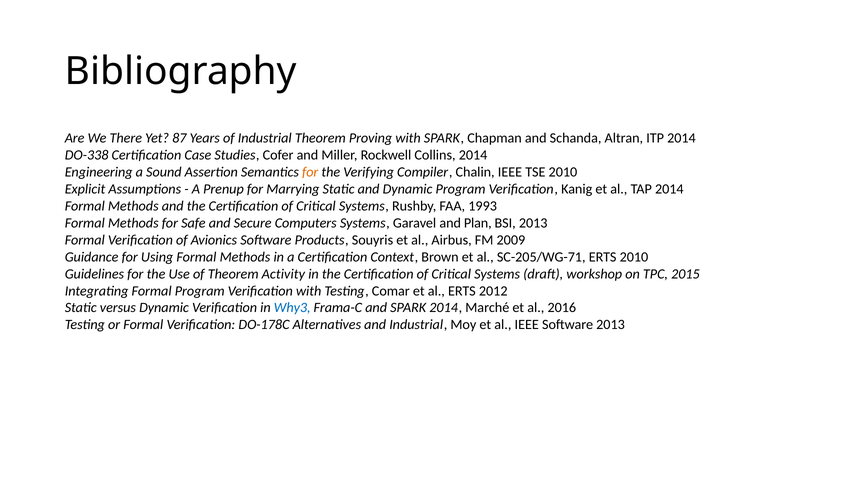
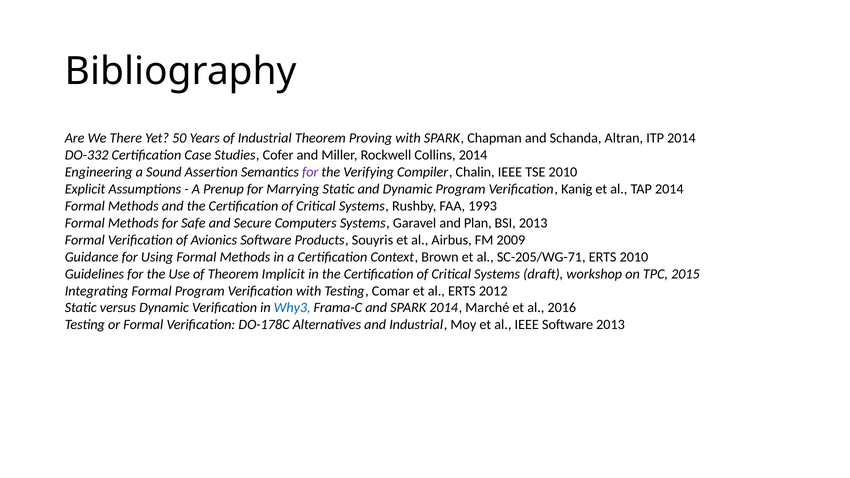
87: 87 -> 50
DO-338: DO-338 -> DO-332
for at (310, 172) colour: orange -> purple
Activity: Activity -> Implicit
